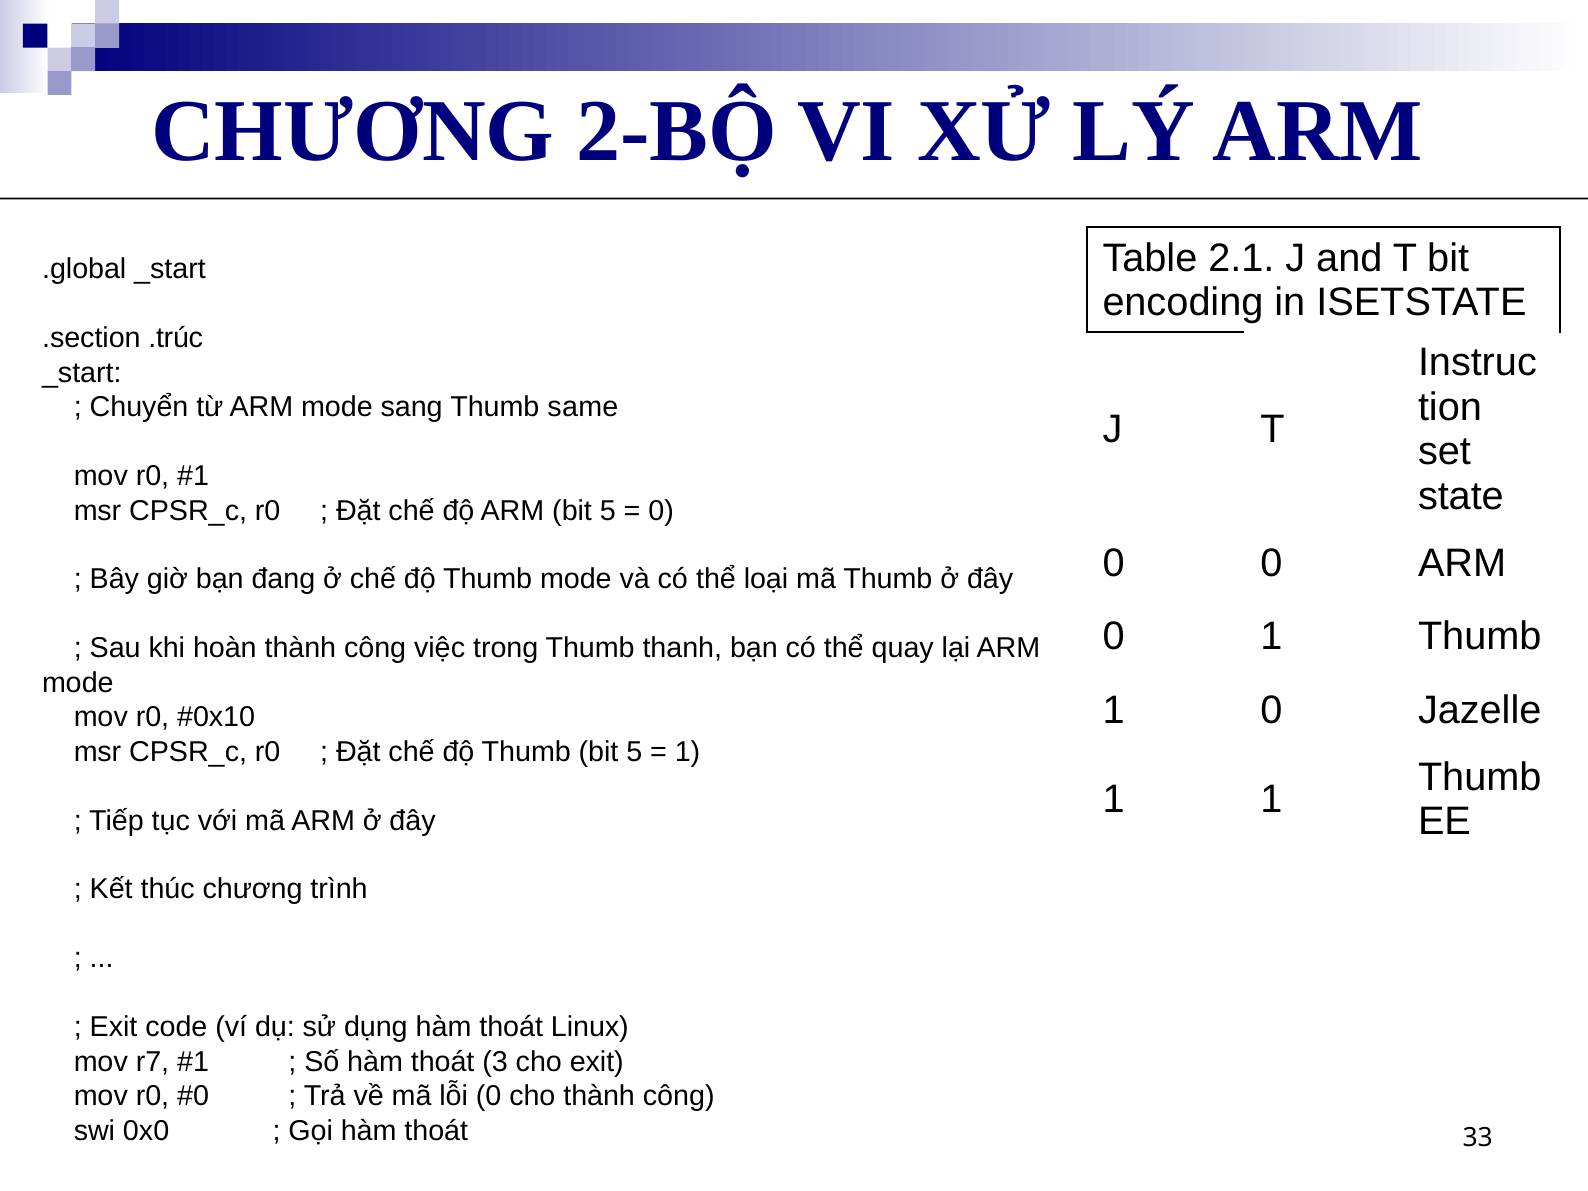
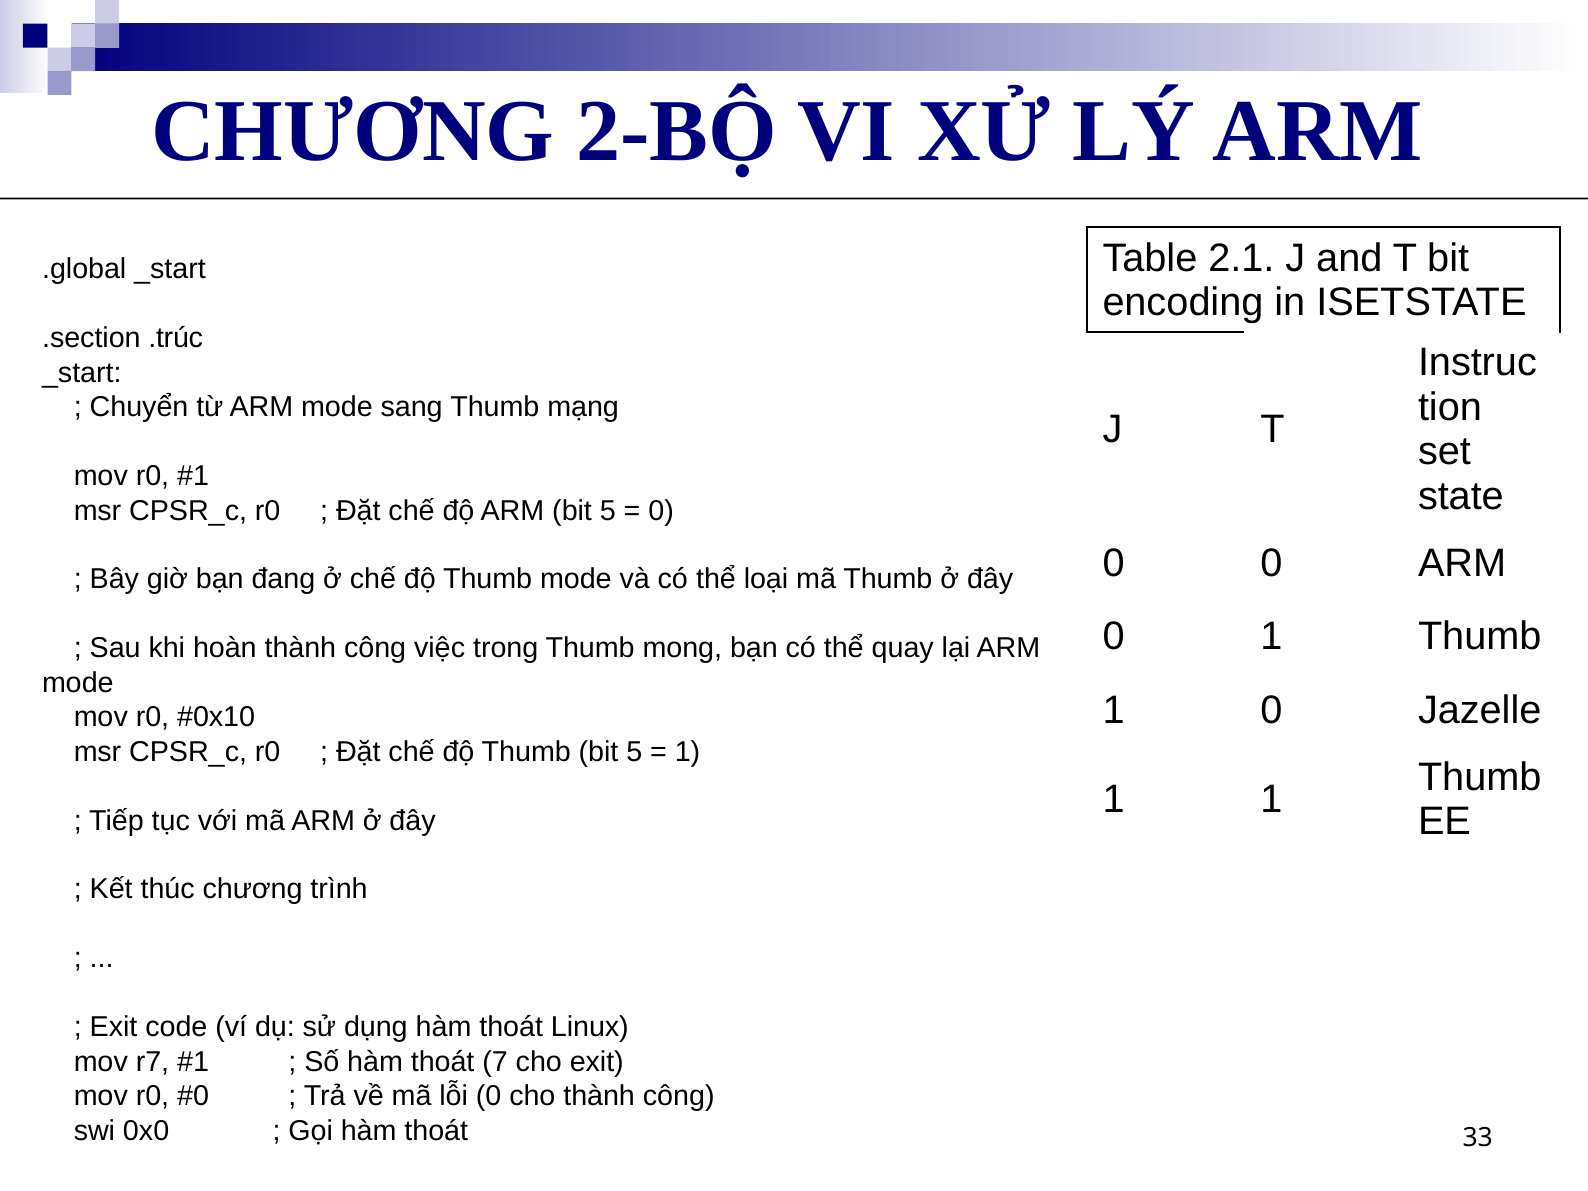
same: same -> mạng
thanh: thanh -> mong
3: 3 -> 7
